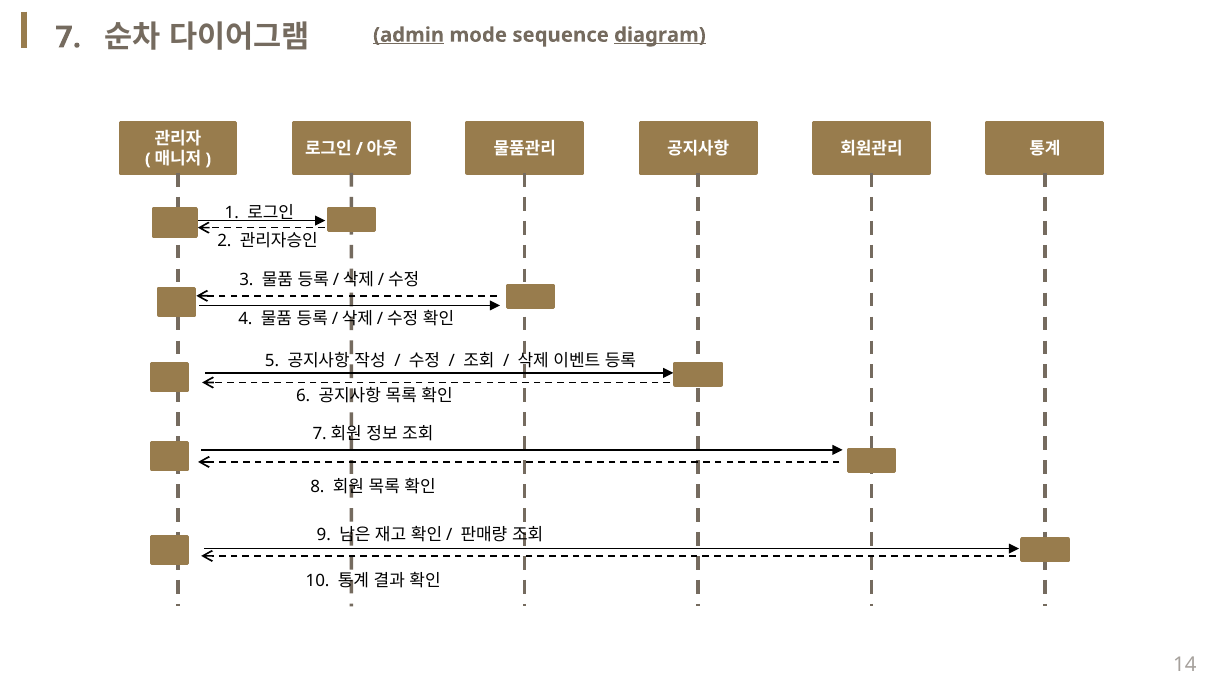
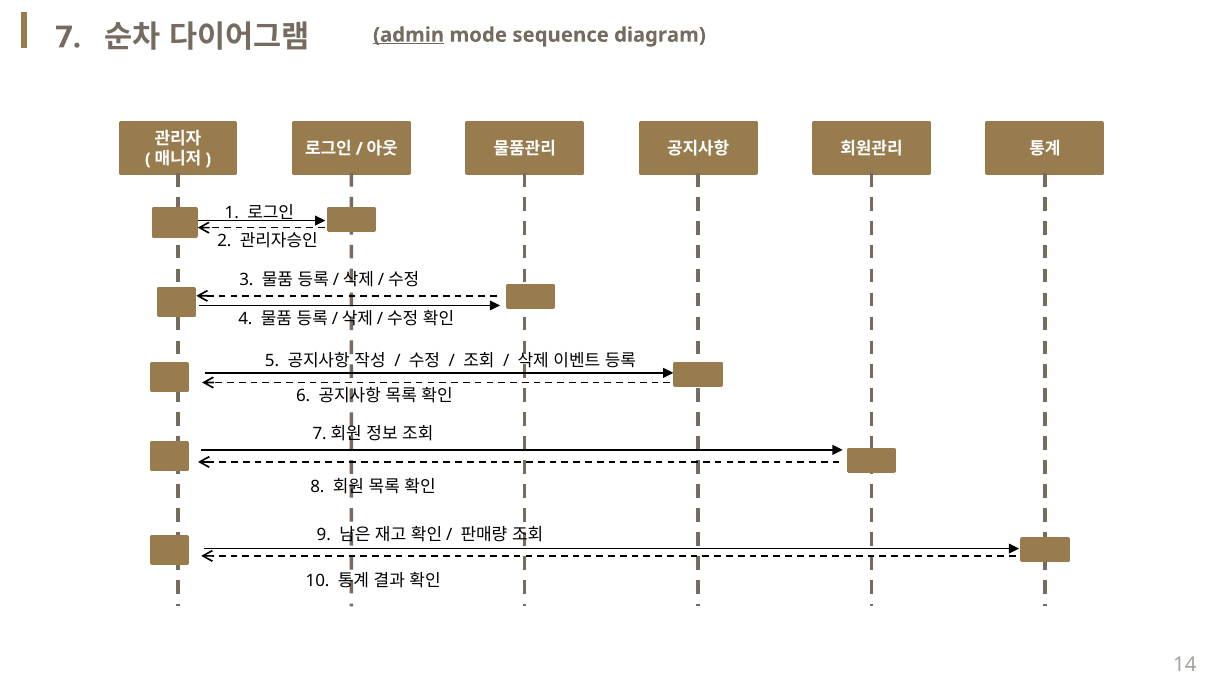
diagram underline: present -> none
